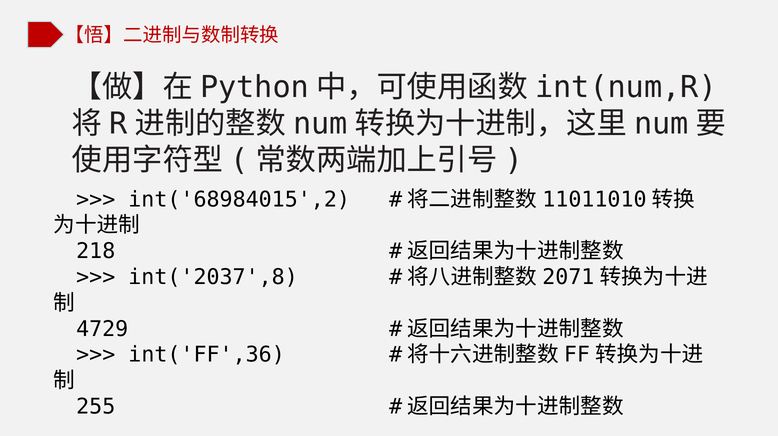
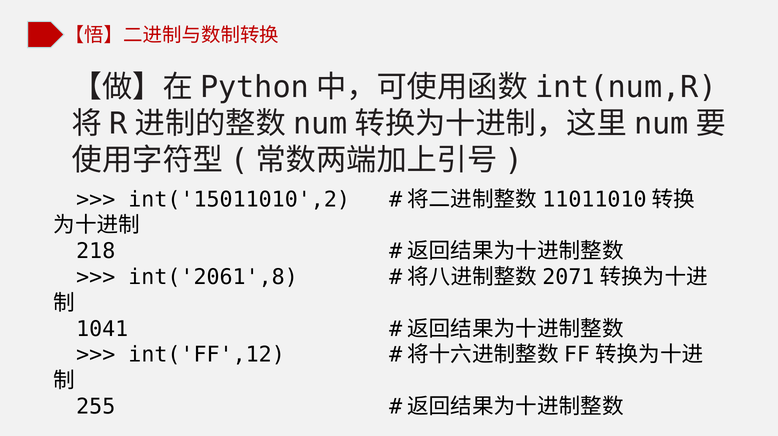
int('68984015',2: int('68984015',2 -> int('15011010',2
int('2037',8: int('2037',8 -> int('2061',8
4729: 4729 -> 1041
int('FF',36: int('FF',36 -> int('FF',12
